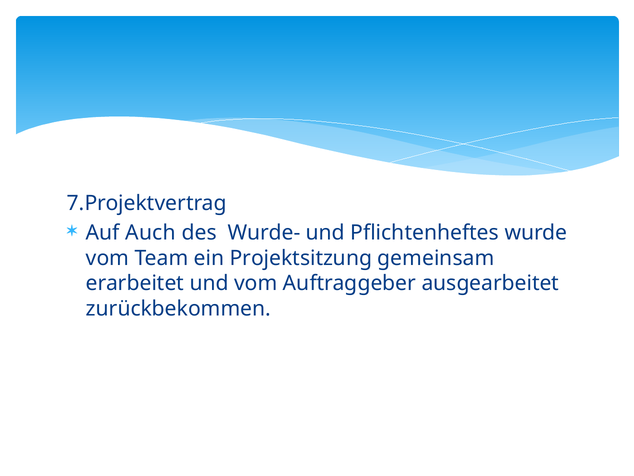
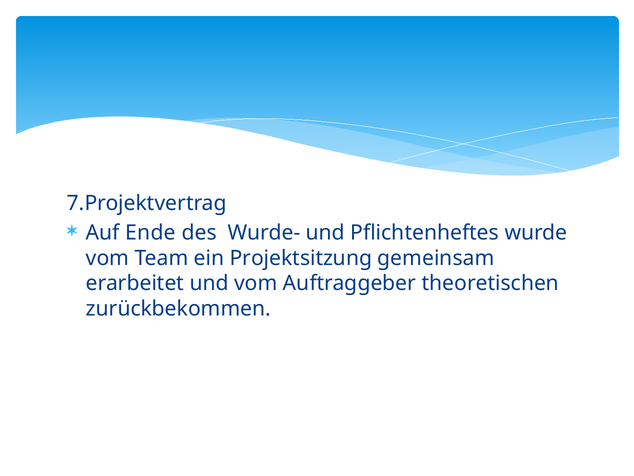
Auch: Auch -> Ende
ausgearbeitet: ausgearbeitet -> theoretischen
